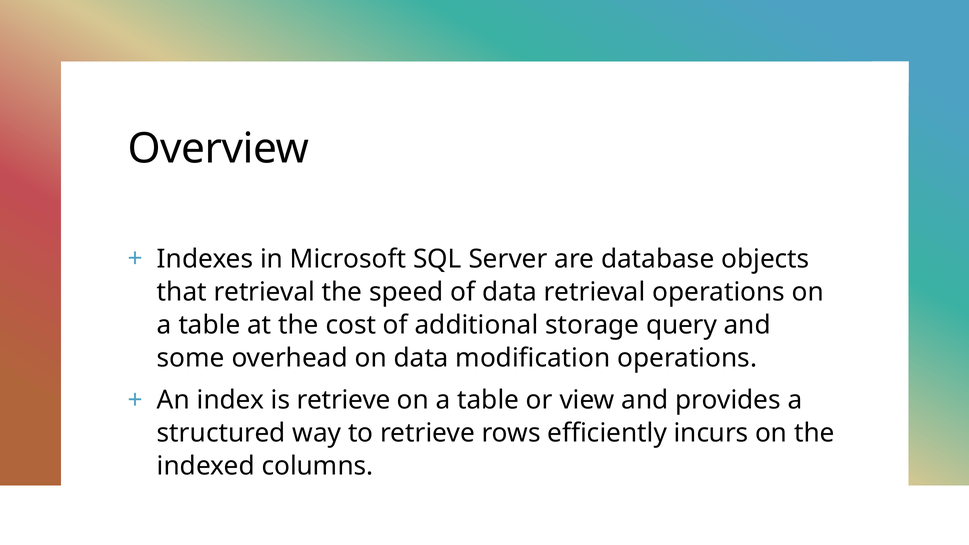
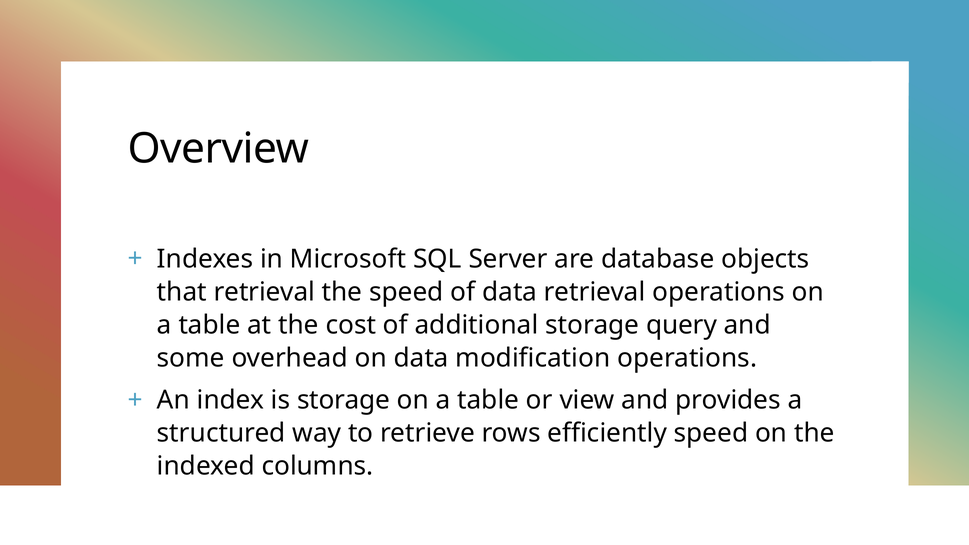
is retrieve: retrieve -> storage
efficiently incurs: incurs -> speed
